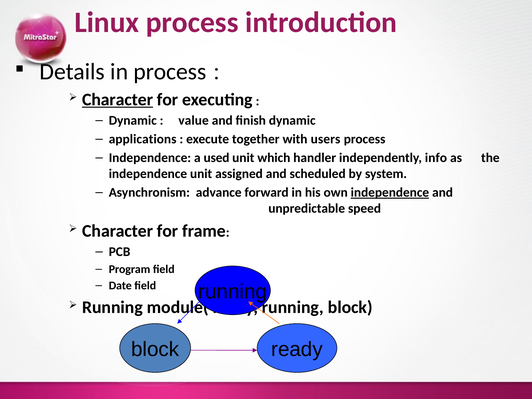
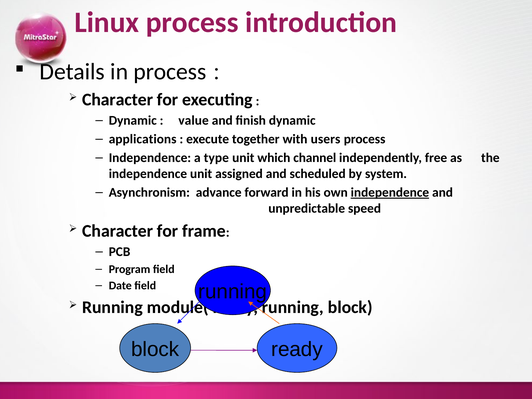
Character at (118, 100) underline: present -> none
used: used -> type
handler: handler -> channel
info: info -> free
